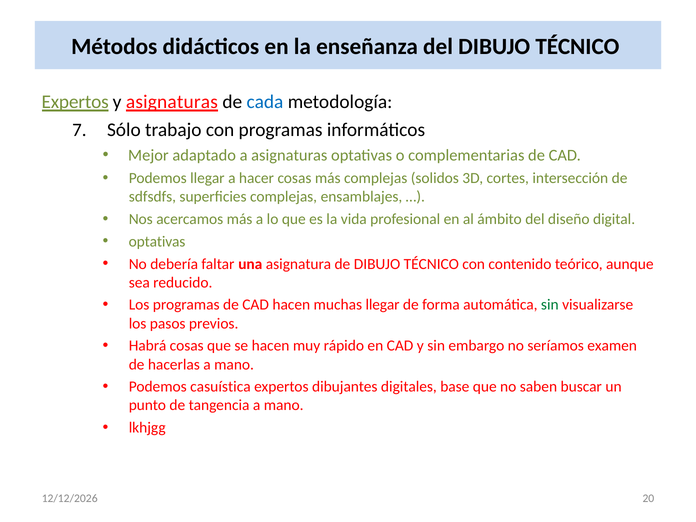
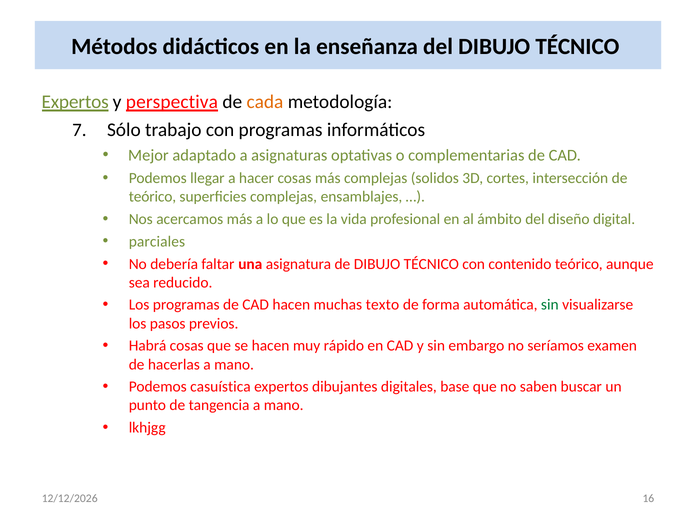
y asignaturas: asignaturas -> perspectiva
cada colour: blue -> orange
sdfsdfs at (152, 197): sdfsdfs -> teórico
optativas at (157, 242): optativas -> parciales
muchas llegar: llegar -> texto
20: 20 -> 16
